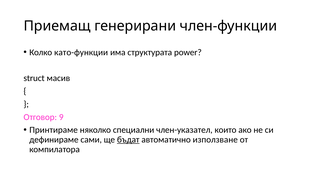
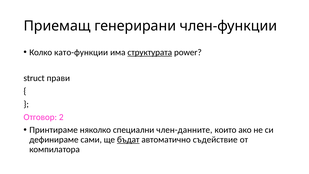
структурата underline: none -> present
масив: масив -> прави
9: 9 -> 2
член-указател: член-указател -> член-данните
използване: използване -> съдействие
